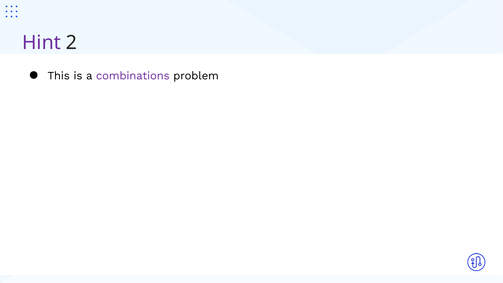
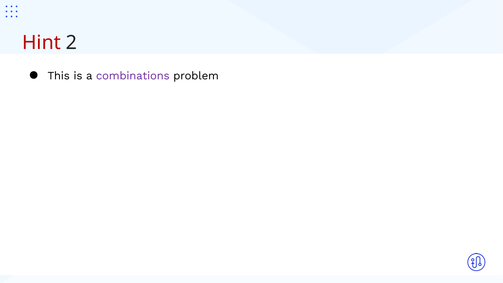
Hint colour: purple -> red
